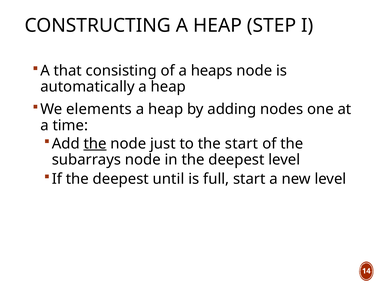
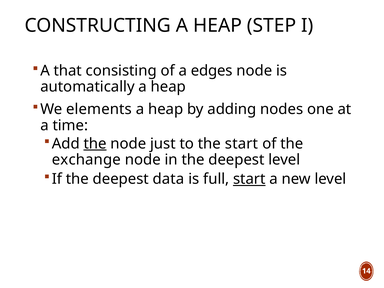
heaps: heaps -> edges
subarrays: subarrays -> exchange
until: until -> data
start at (249, 179) underline: none -> present
